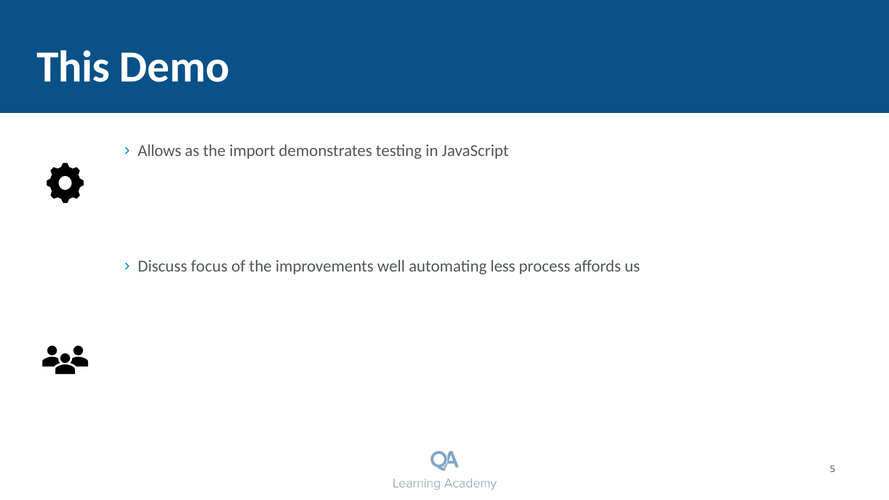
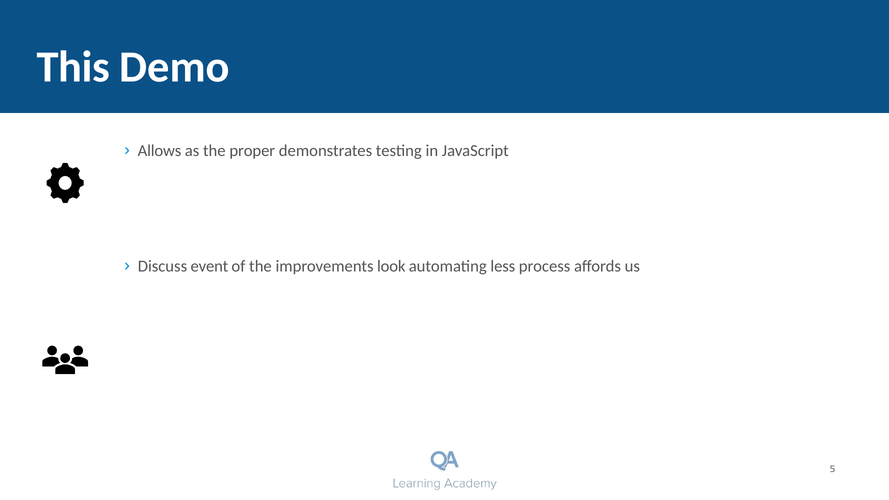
import: import -> proper
focus: focus -> event
well: well -> look
